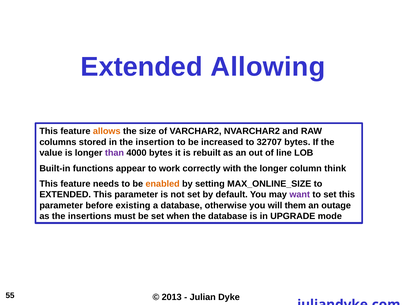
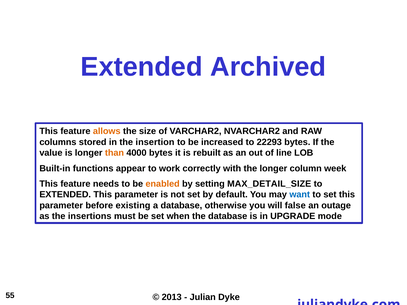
Allowing: Allowing -> Archived
32707: 32707 -> 22293
than colour: purple -> orange
think: think -> week
MAX_ONLINE_SIZE: MAX_ONLINE_SIZE -> MAX_DETAIL_SIZE
want colour: purple -> blue
them: them -> false
